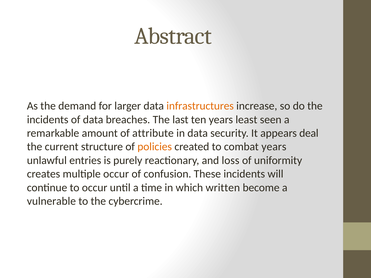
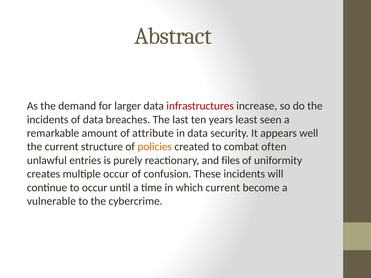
infrastructures colour: orange -> red
deal: deal -> well
combat years: years -> often
loss: loss -> files
which written: written -> current
